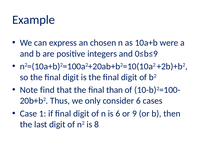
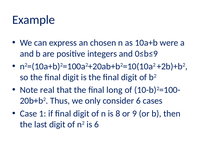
find: find -> real
than: than -> long
is 6: 6 -> 8
is 8: 8 -> 6
